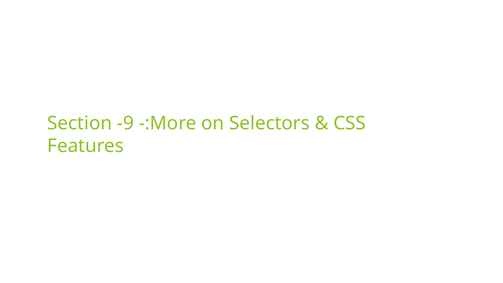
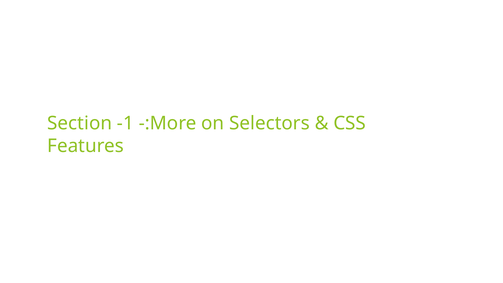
-9: -9 -> -1
